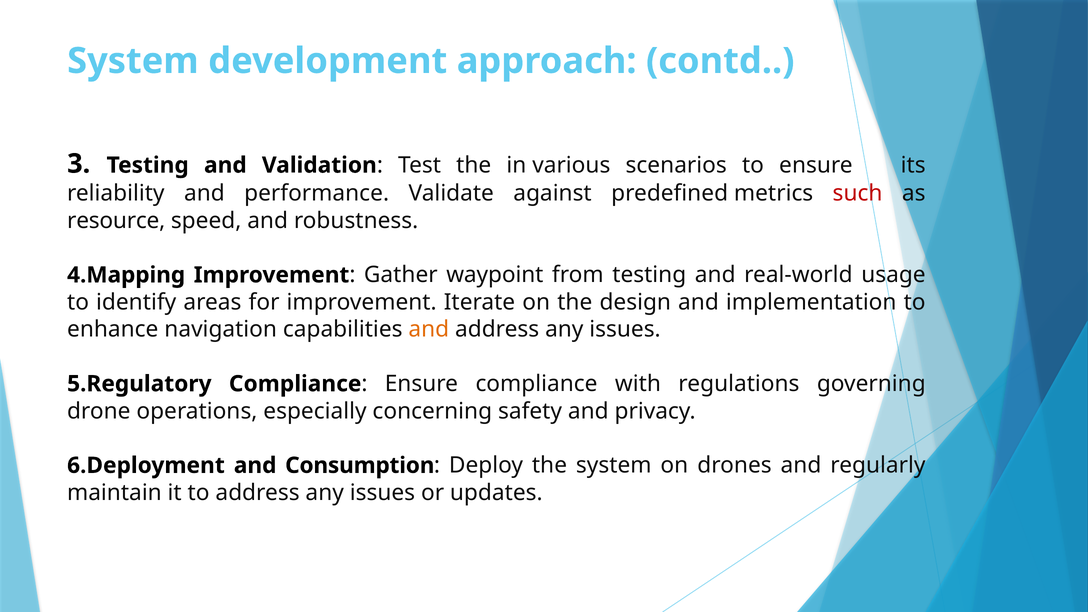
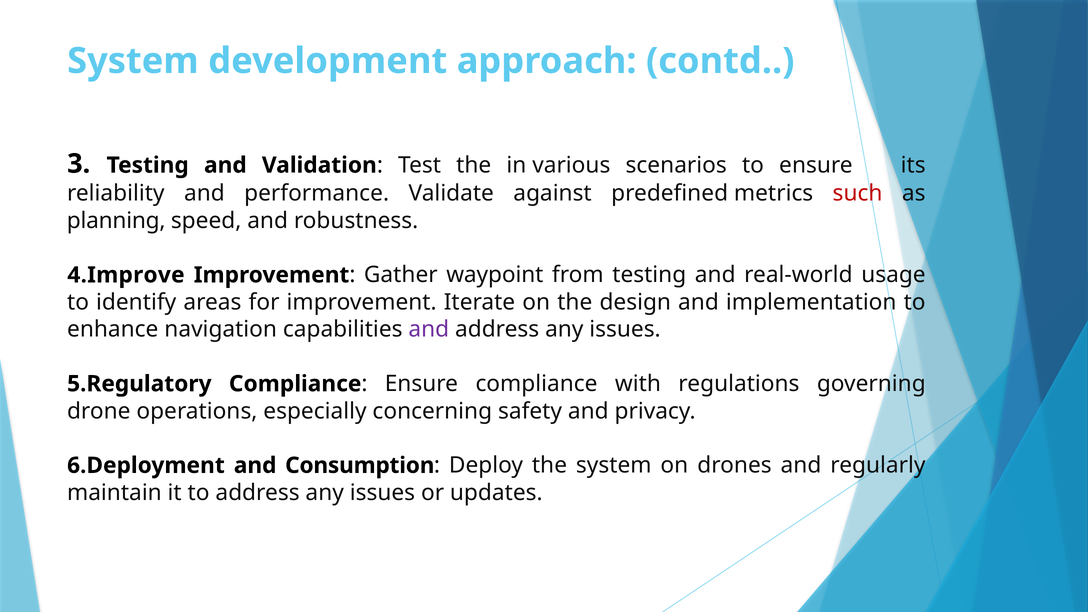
resource: resource -> planning
4.Mapping: 4.Mapping -> 4.Improve
and at (429, 329) colour: orange -> purple
